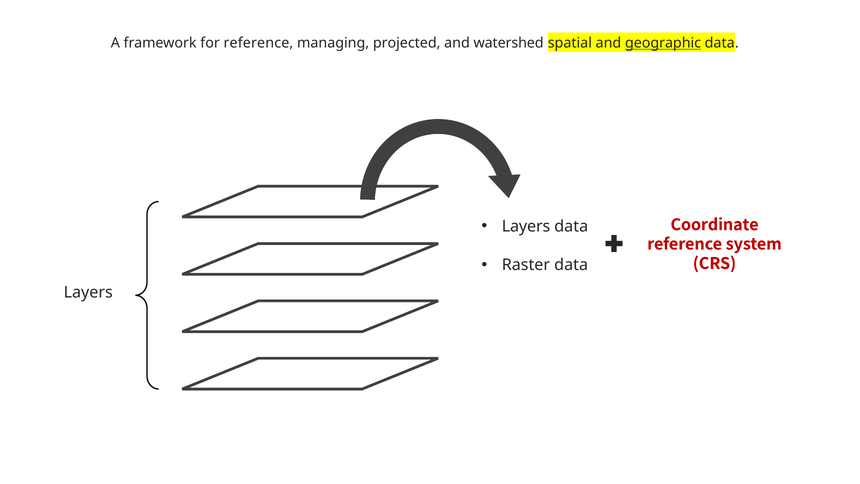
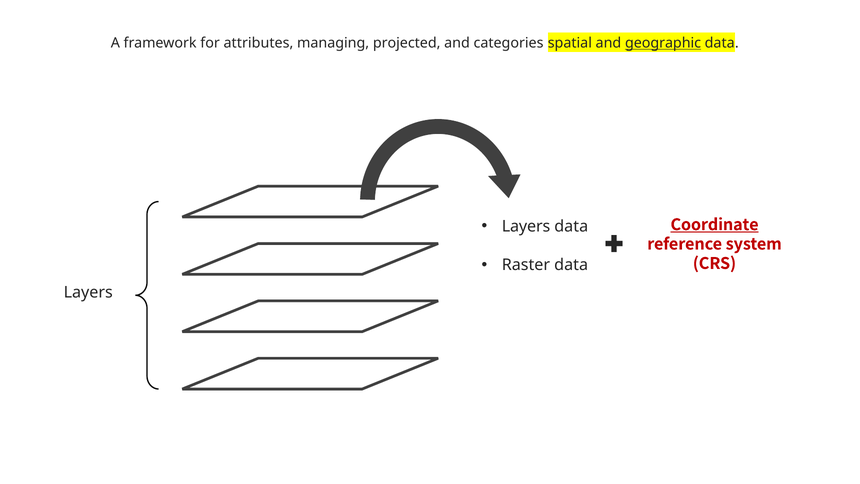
for reference: reference -> attributes
watershed: watershed -> categories
Coordinate underline: none -> present
